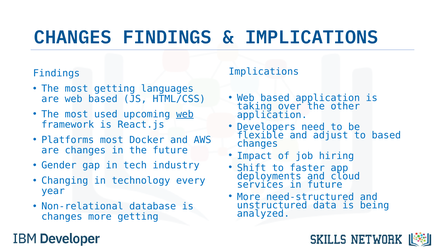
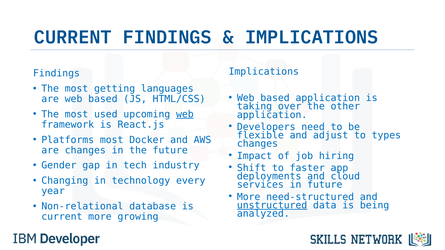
CHANGES at (73, 37): CHANGES -> CURRENT
to based: based -> types
unstructured underline: none -> present
changes at (62, 217): changes -> current
more getting: getting -> growing
